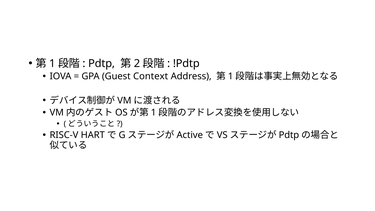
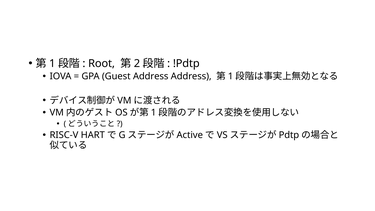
Pdtp at (102, 63): Pdtp -> Root
Guest Context: Context -> Address
